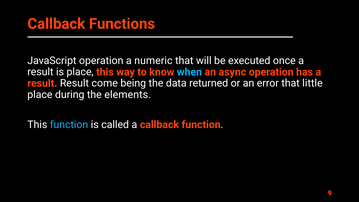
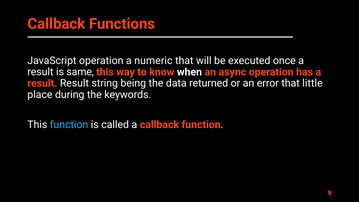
is place: place -> same
when colour: light blue -> white
come: come -> string
elements: elements -> keywords
